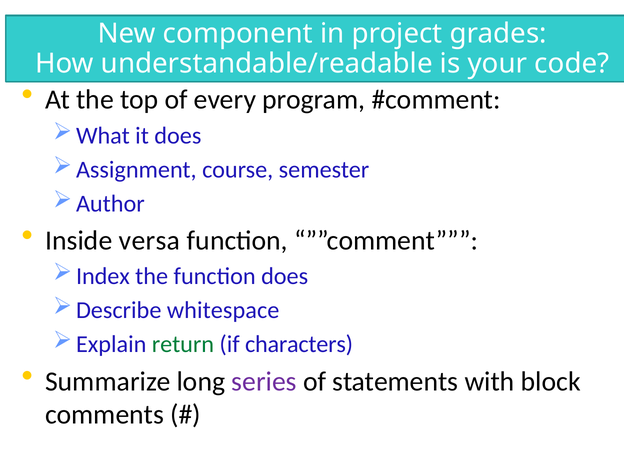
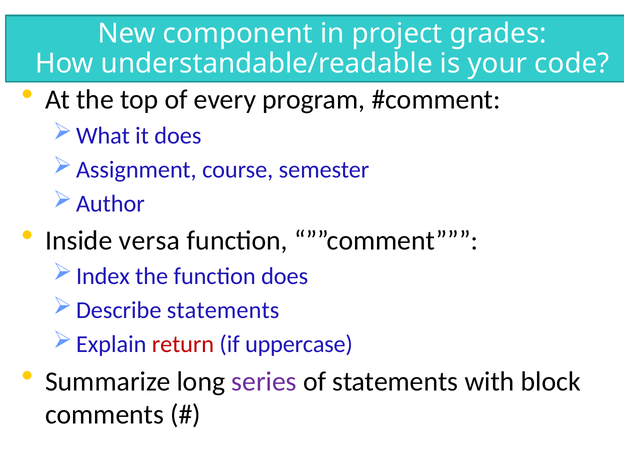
Describe whitespace: whitespace -> statements
return colour: green -> red
characters: characters -> uppercase
